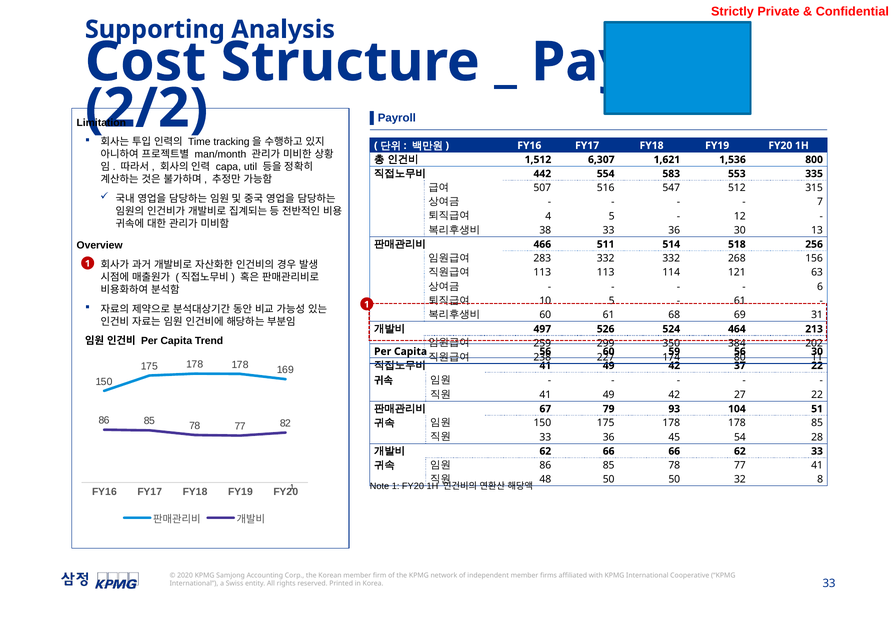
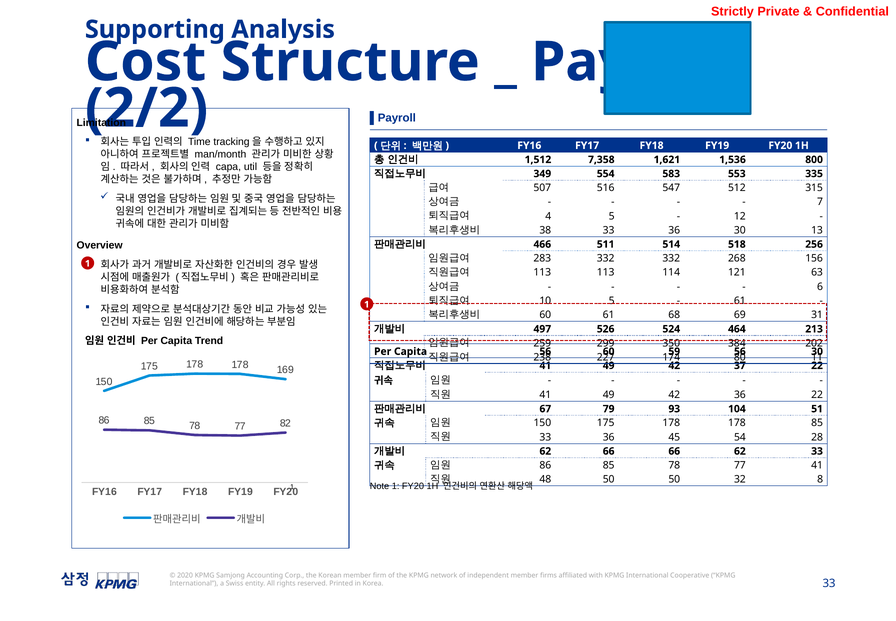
6,307: 6,307 -> 7,358
442: 442 -> 349
42 27: 27 -> 36
